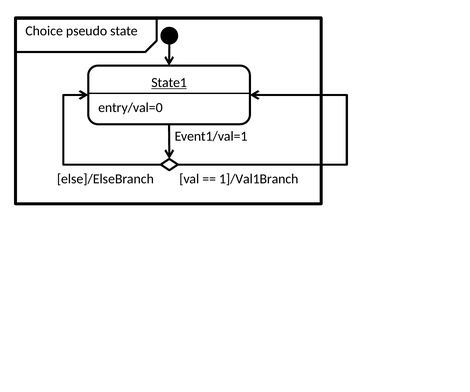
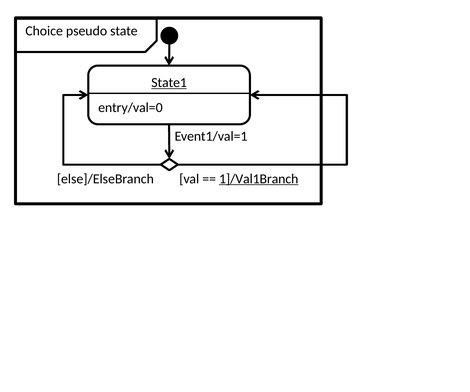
1]/Val1Branch underline: none -> present
